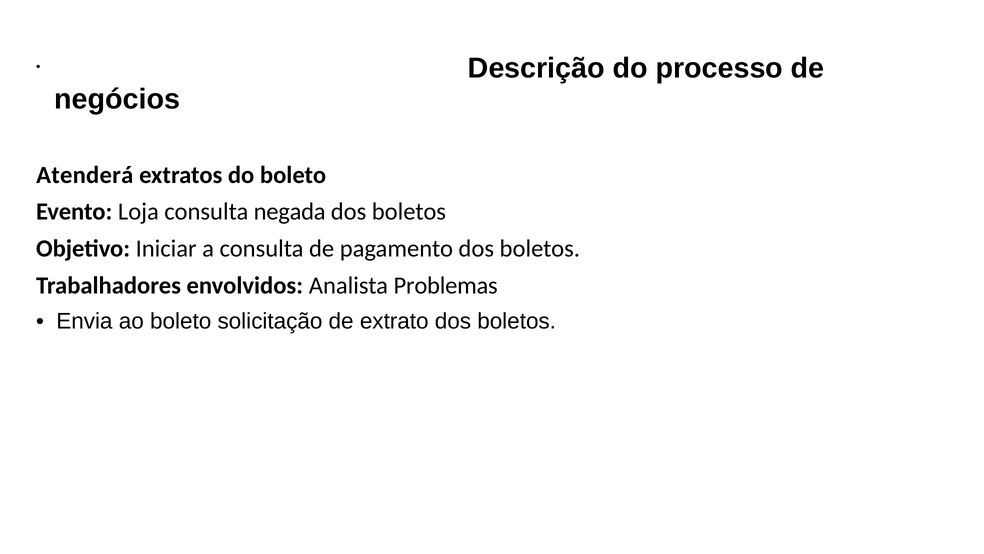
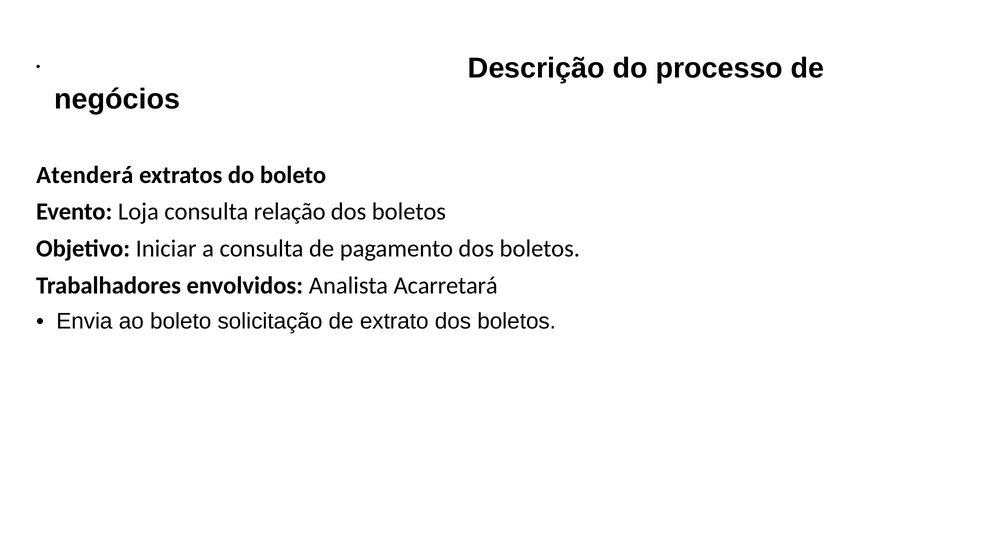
negada: negada -> relação
Problemas: Problemas -> Acarretará
